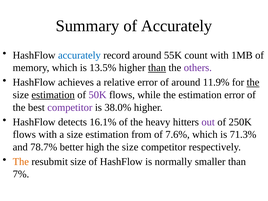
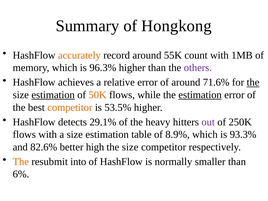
of Accurately: Accurately -> Hongkong
accurately at (79, 55) colour: blue -> orange
13.5%: 13.5% -> 96.3%
than at (157, 68) underline: present -> none
11.9%: 11.9% -> 71.6%
50K colour: purple -> orange
estimation at (200, 95) underline: none -> present
competitor at (70, 107) colour: purple -> orange
38.0%: 38.0% -> 53.5%
16.1%: 16.1% -> 29.1%
from: from -> table
7.6%: 7.6% -> 8.9%
71.3%: 71.3% -> 93.3%
78.7%: 78.7% -> 82.6%
resubmit size: size -> into
7%: 7% -> 6%
